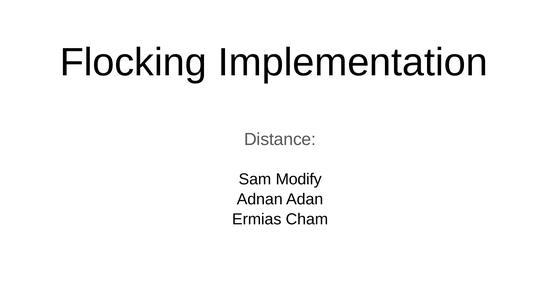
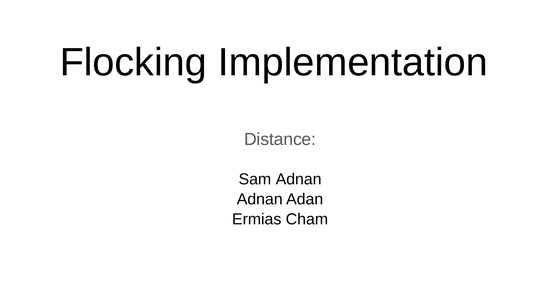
Sam Modify: Modify -> Adnan
